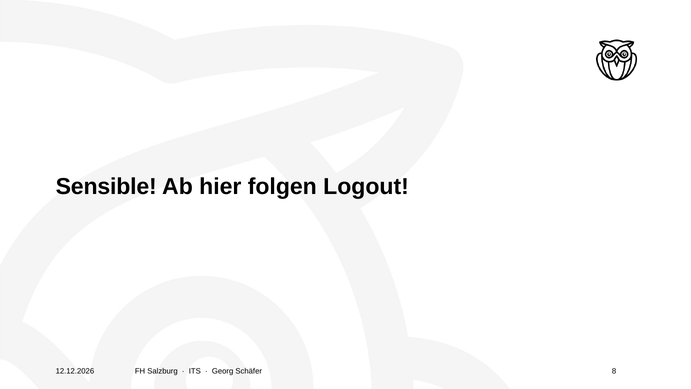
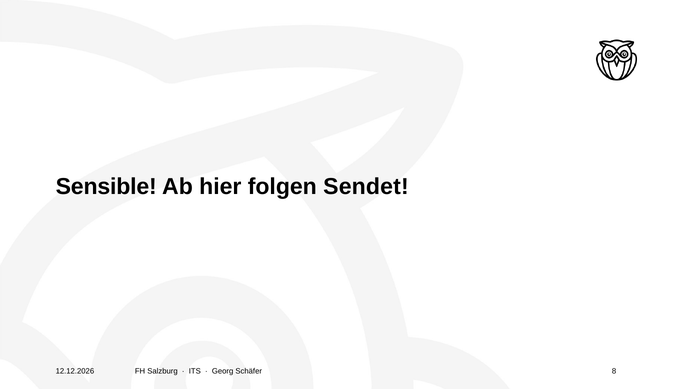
Logout: Logout -> Sendet
